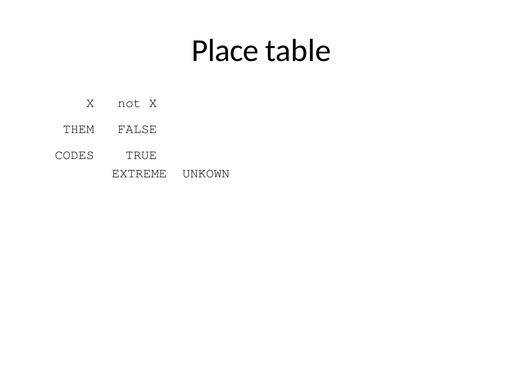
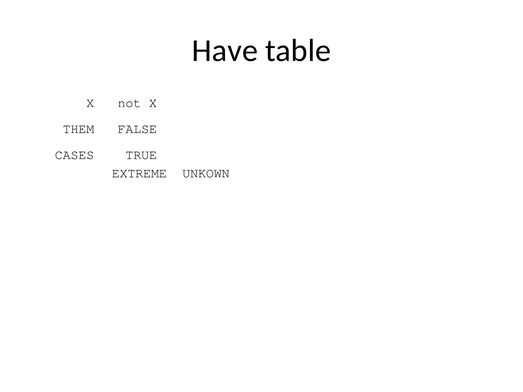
Place: Place -> Have
CODES: CODES -> CASES
